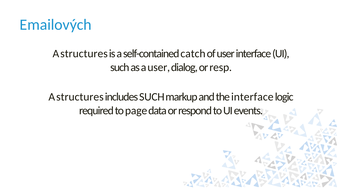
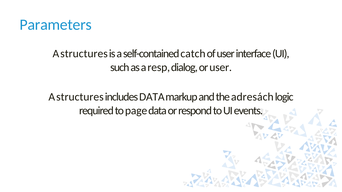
Emailových: Emailových -> Parameters
a user: user -> resp
or resp: resp -> user
includes SUCH: SUCH -> DATA
the interface: interface -> adresách
